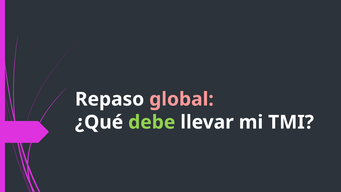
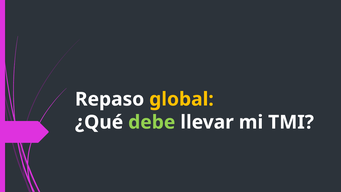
global colour: pink -> yellow
